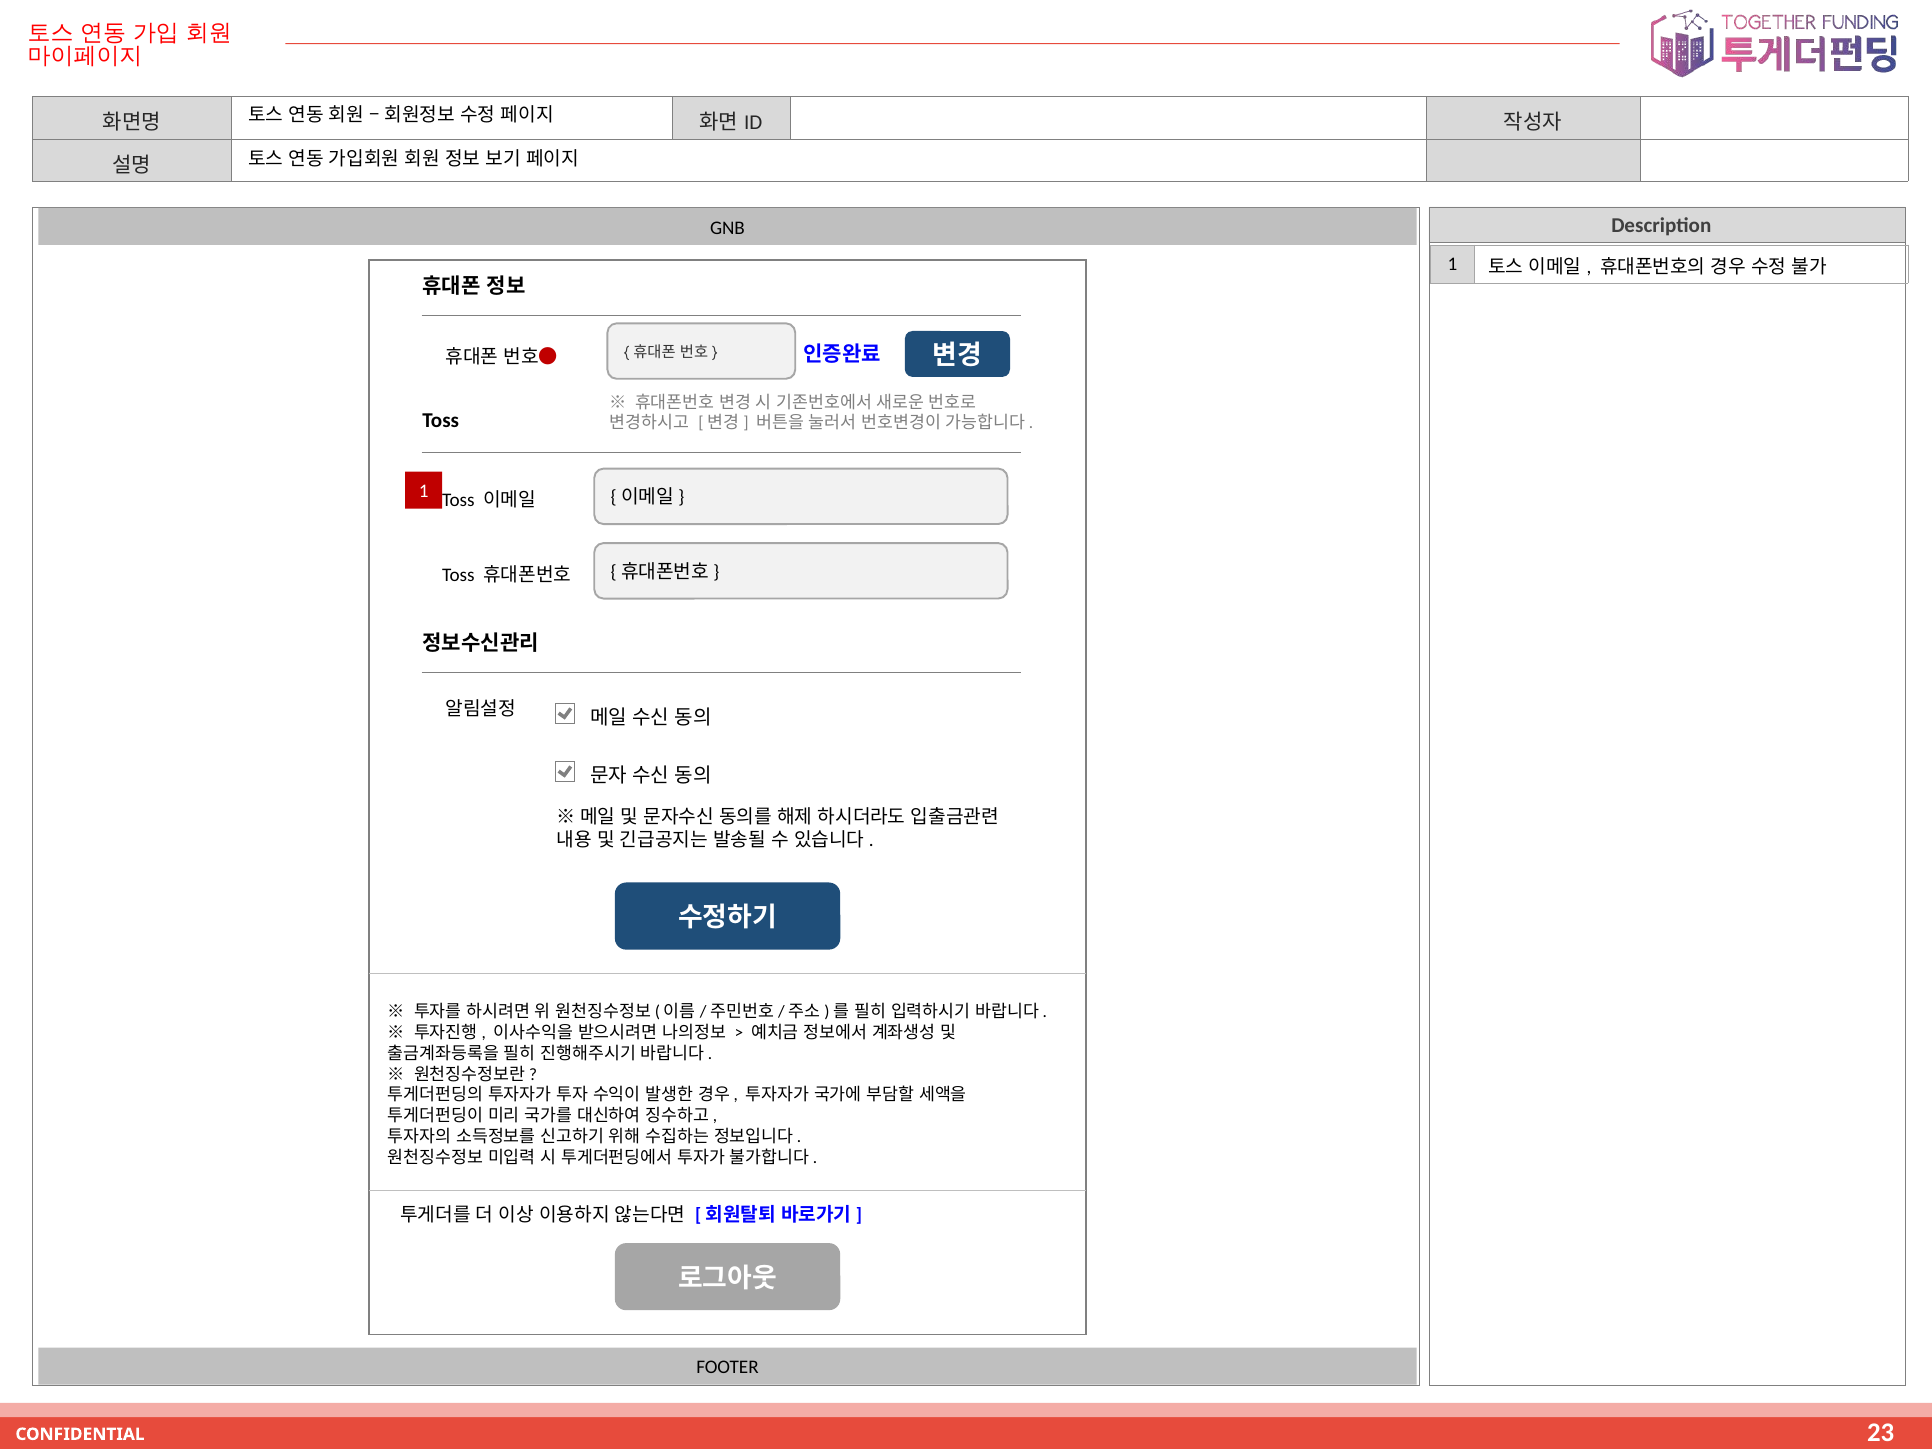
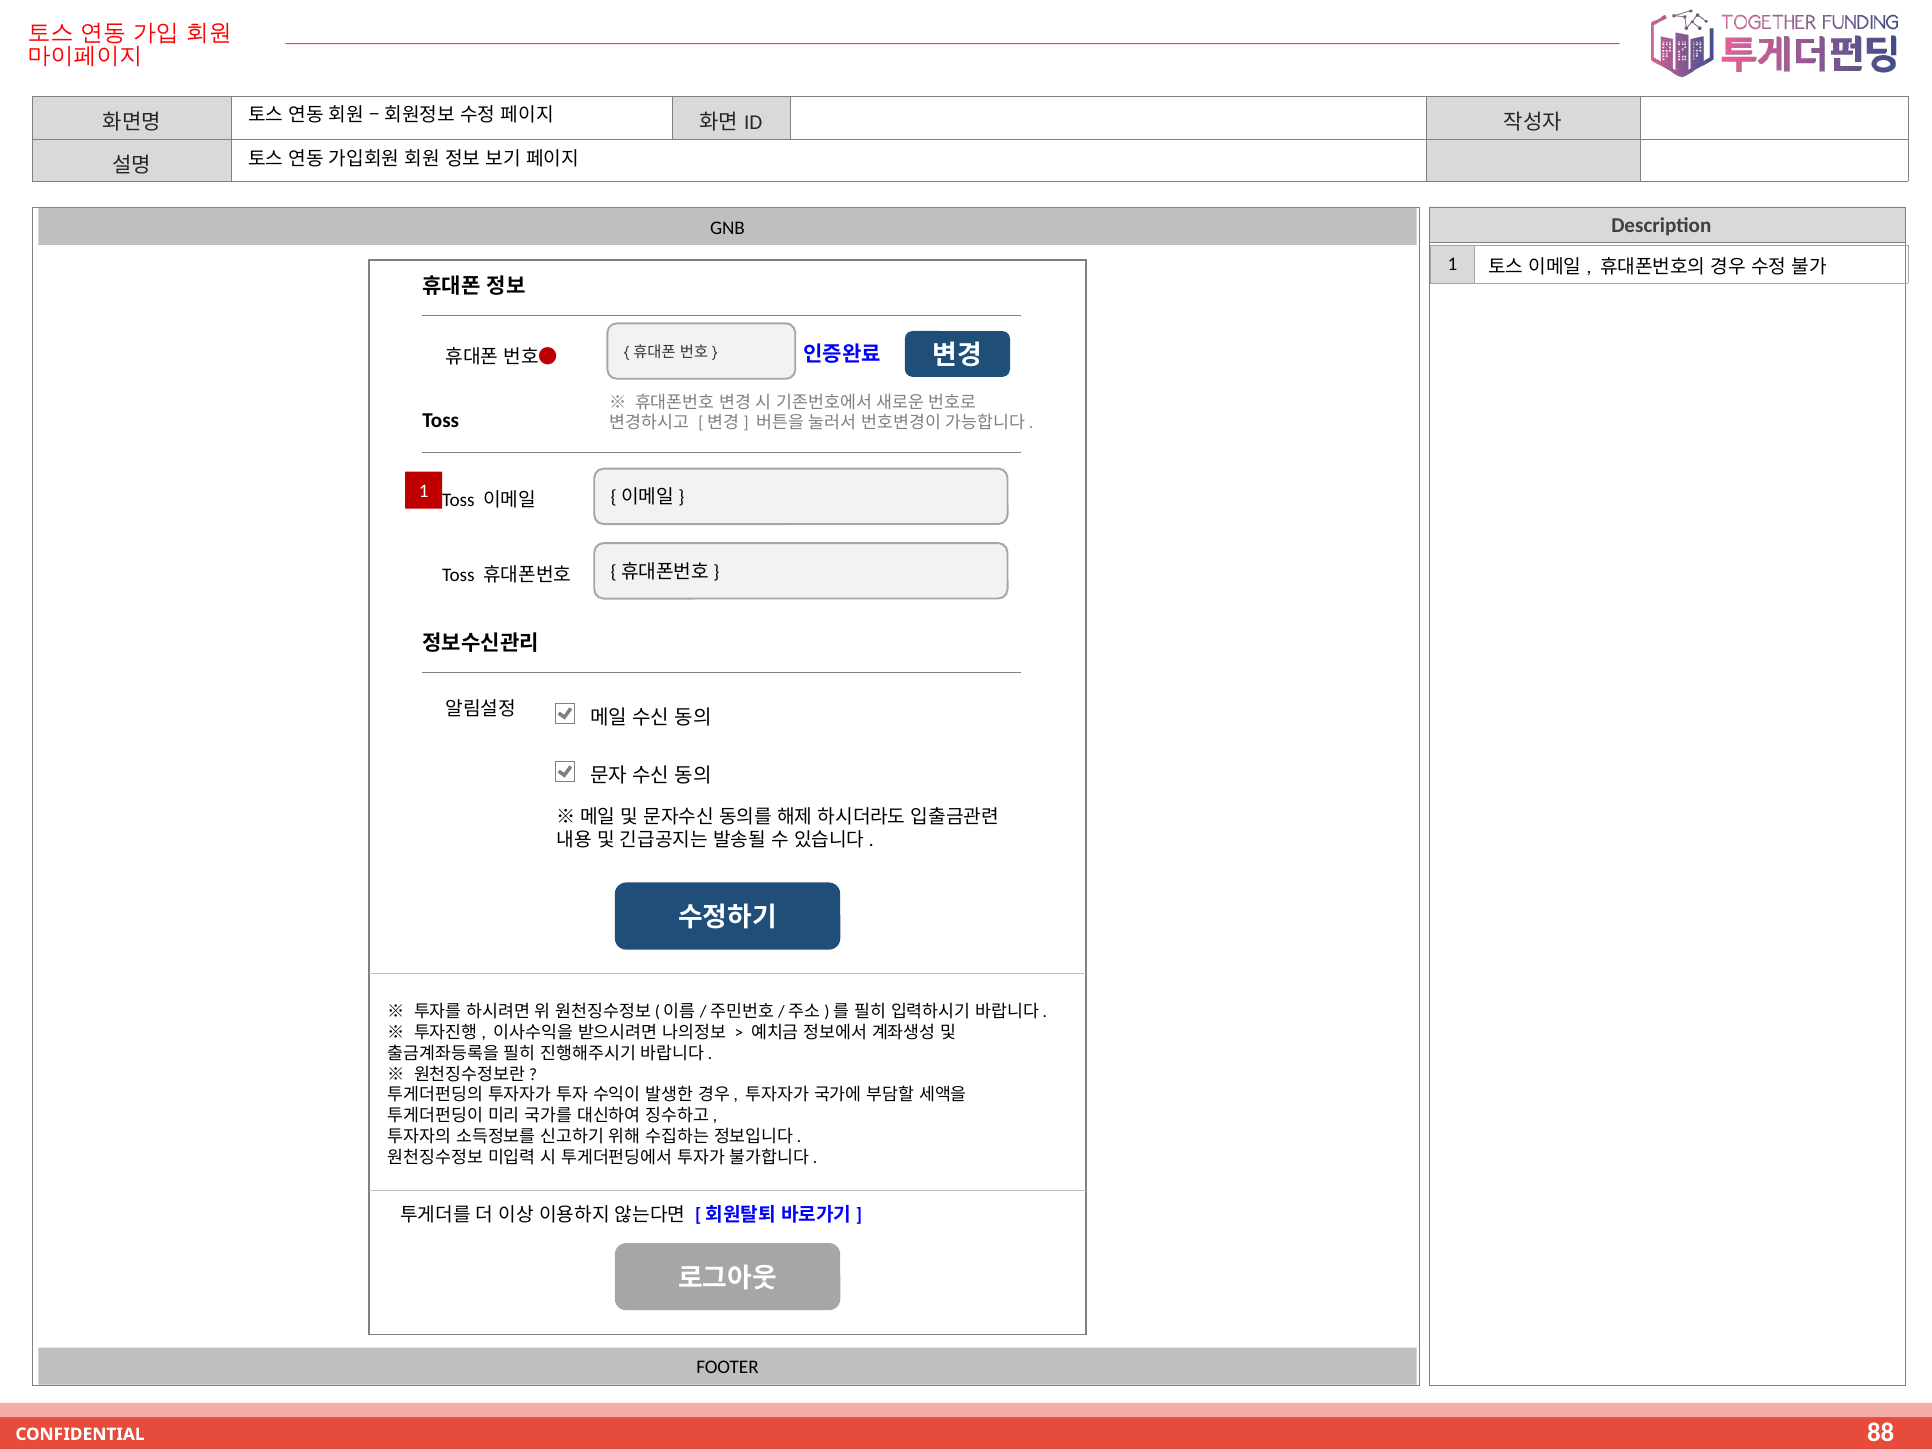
23: 23 -> 88
